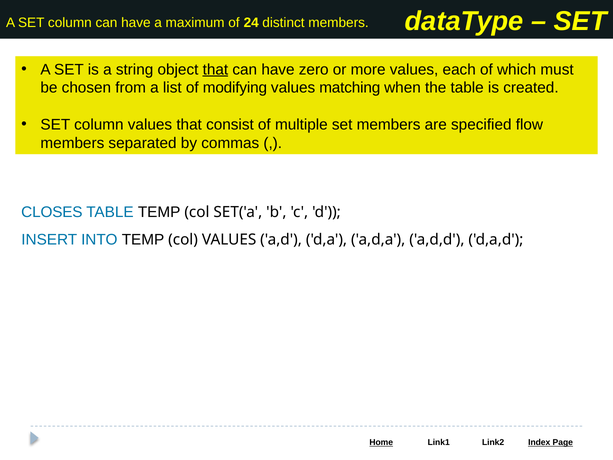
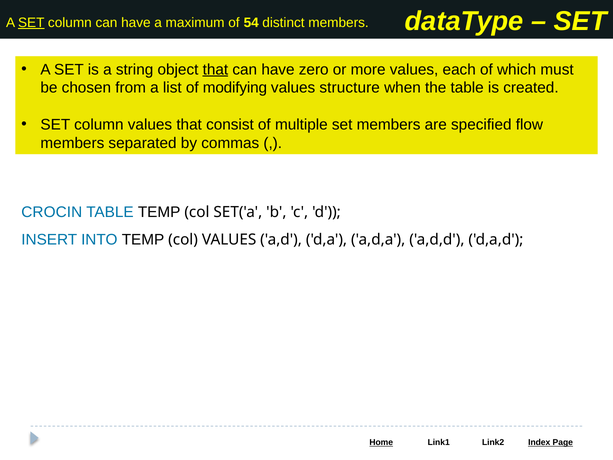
SET at (31, 23) underline: none -> present
24: 24 -> 54
matching: matching -> structure
CLOSES: CLOSES -> CROCIN
